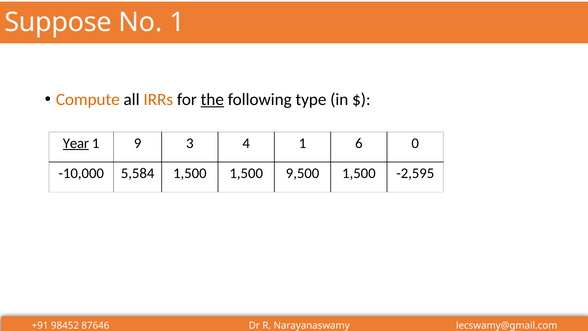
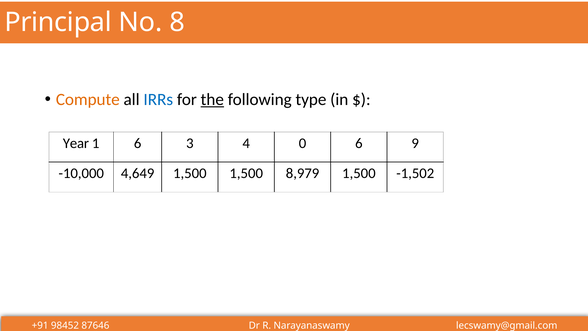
Suppose: Suppose -> Principal
No 1: 1 -> 8
IRRs colour: orange -> blue
Year underline: present -> none
1 9: 9 -> 6
4 1: 1 -> 0
0: 0 -> 9
5,584: 5,584 -> 4,649
9,500: 9,500 -> 8,979
-2,595: -2,595 -> -1,502
